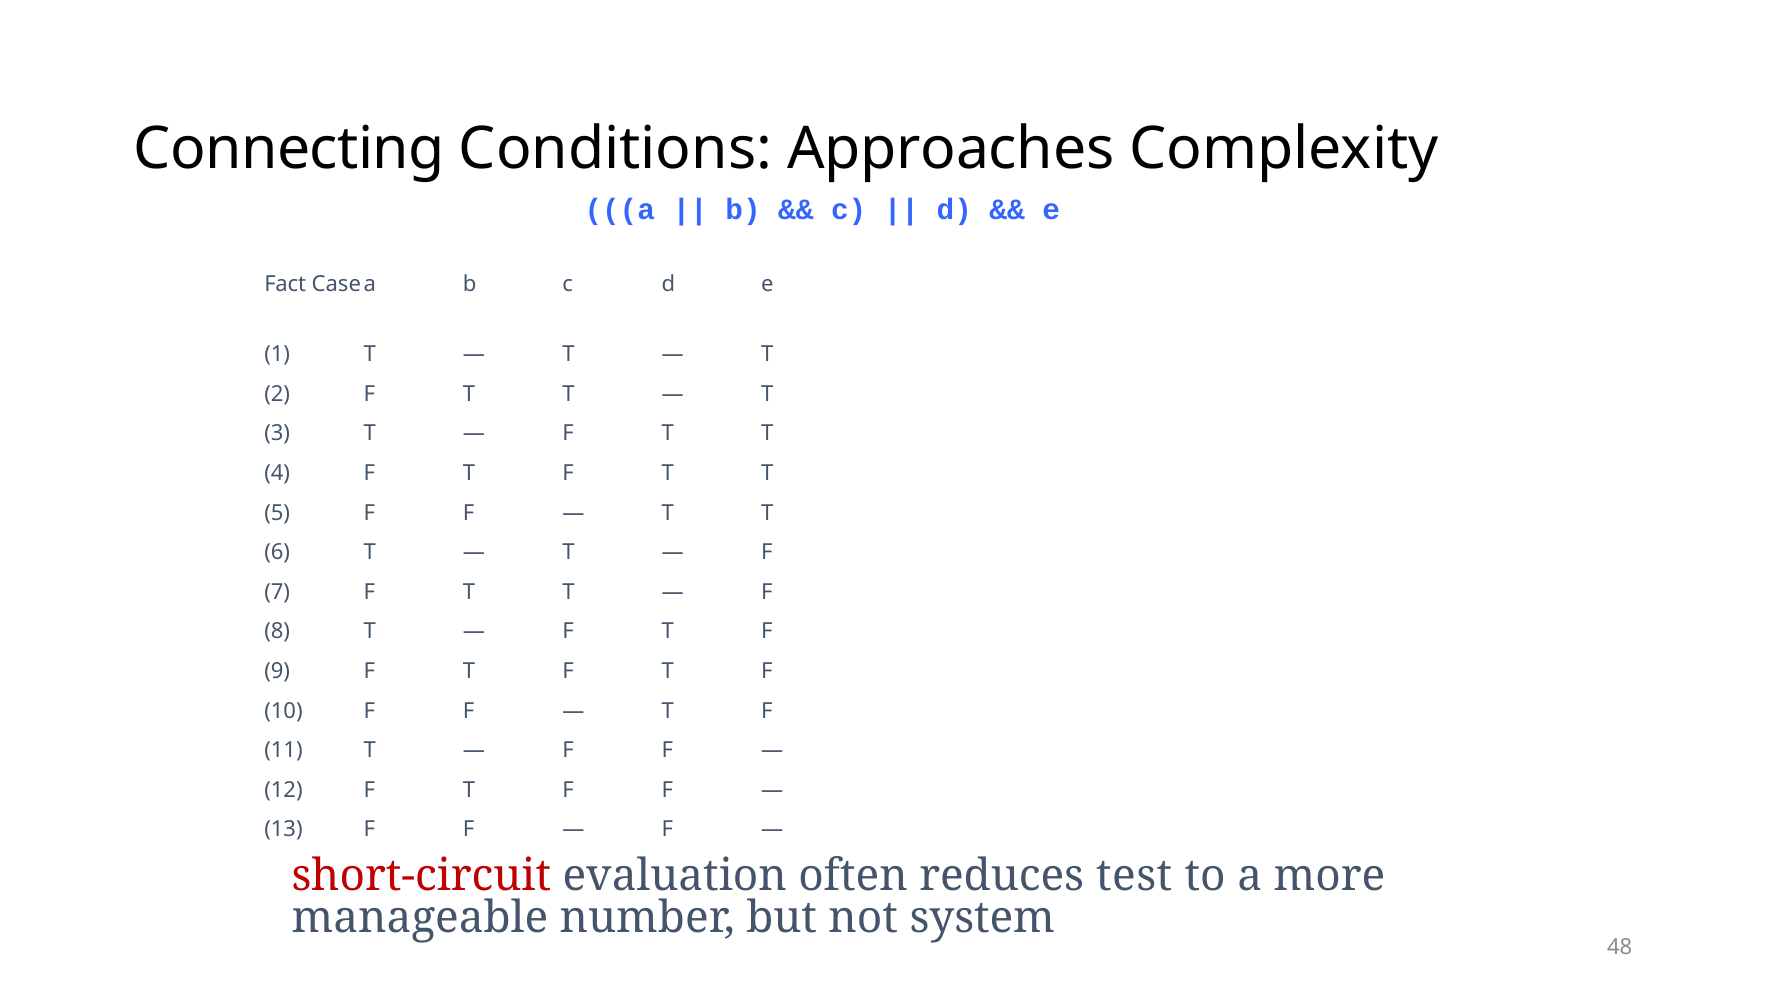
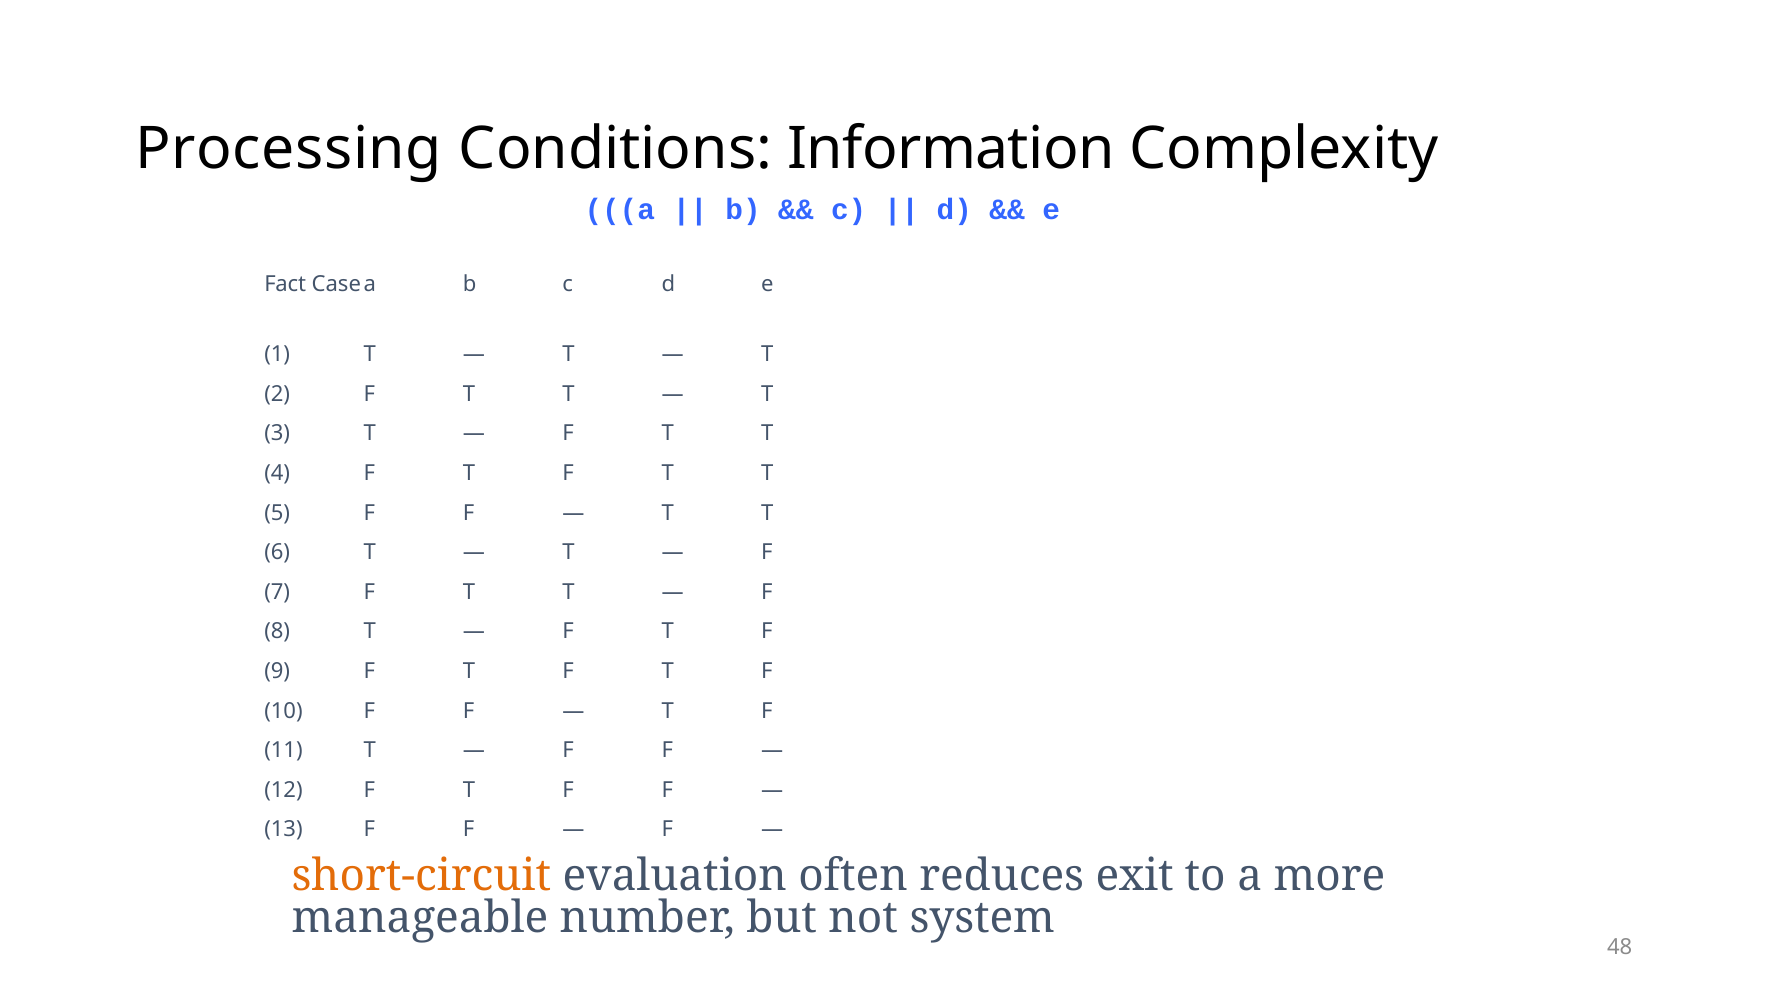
Connecting: Connecting -> Processing
Approaches: Approaches -> Information
short-circuit colour: red -> orange
test: test -> exit
